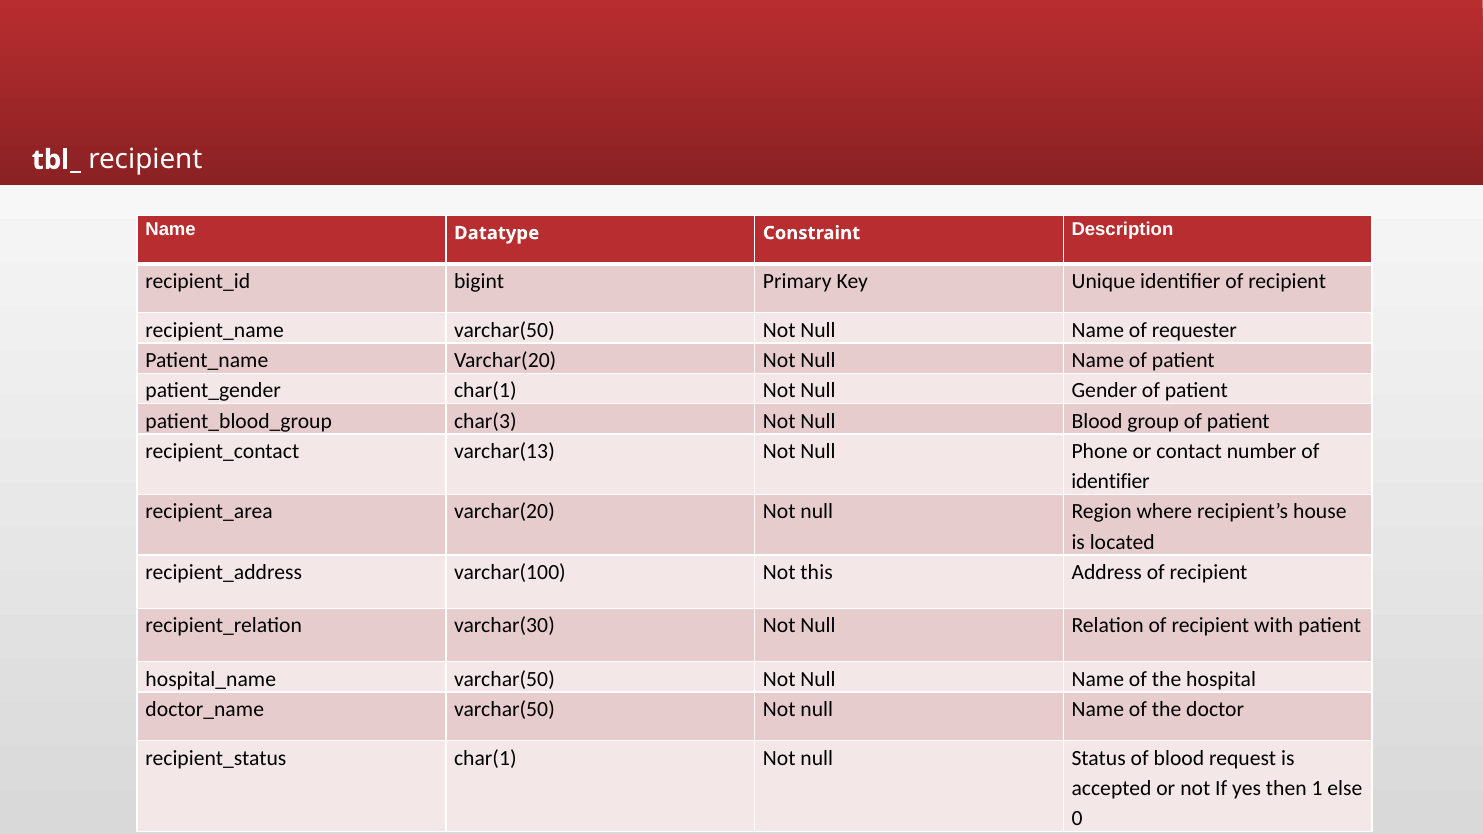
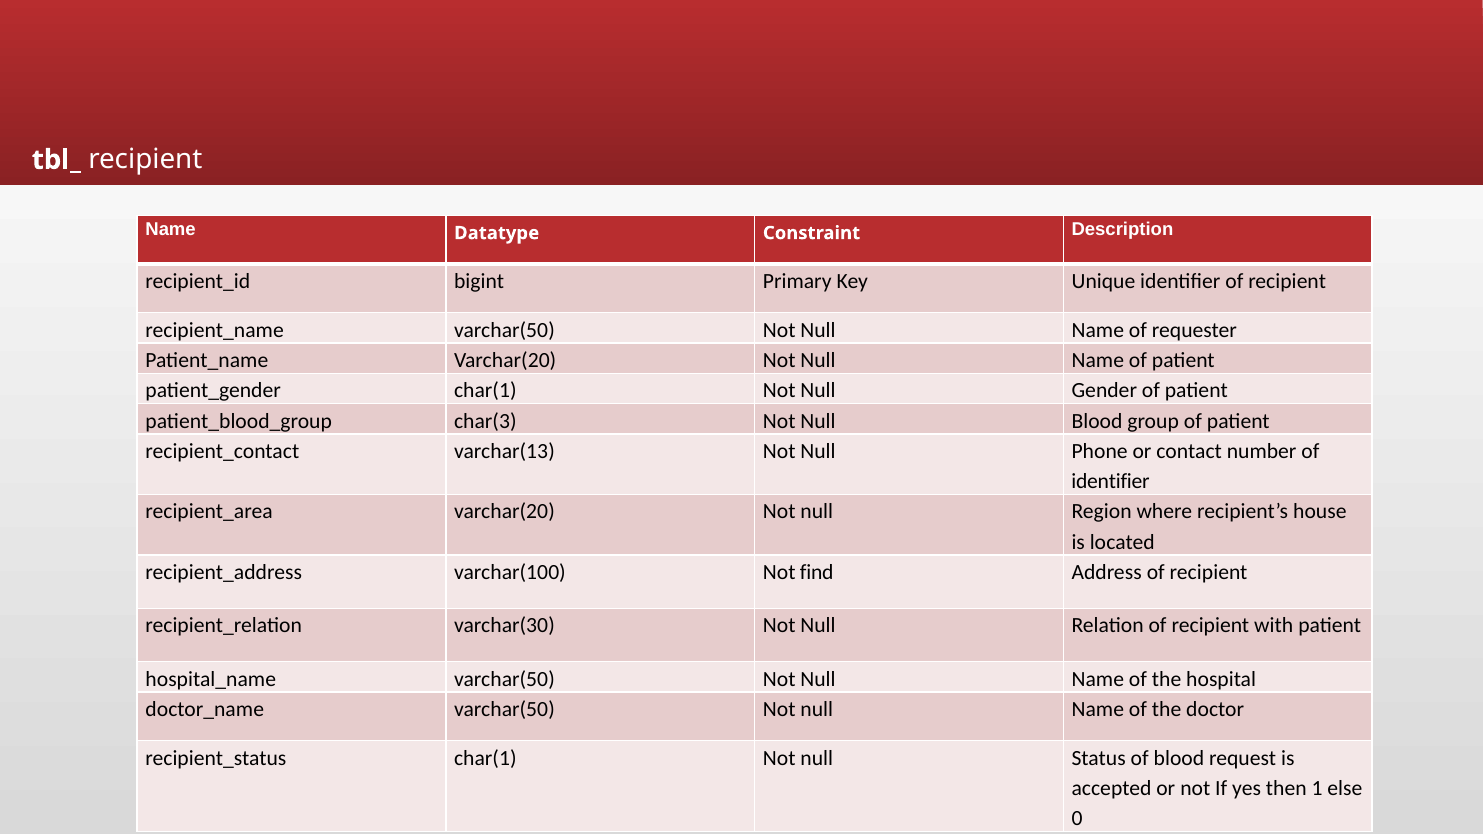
this: this -> find
